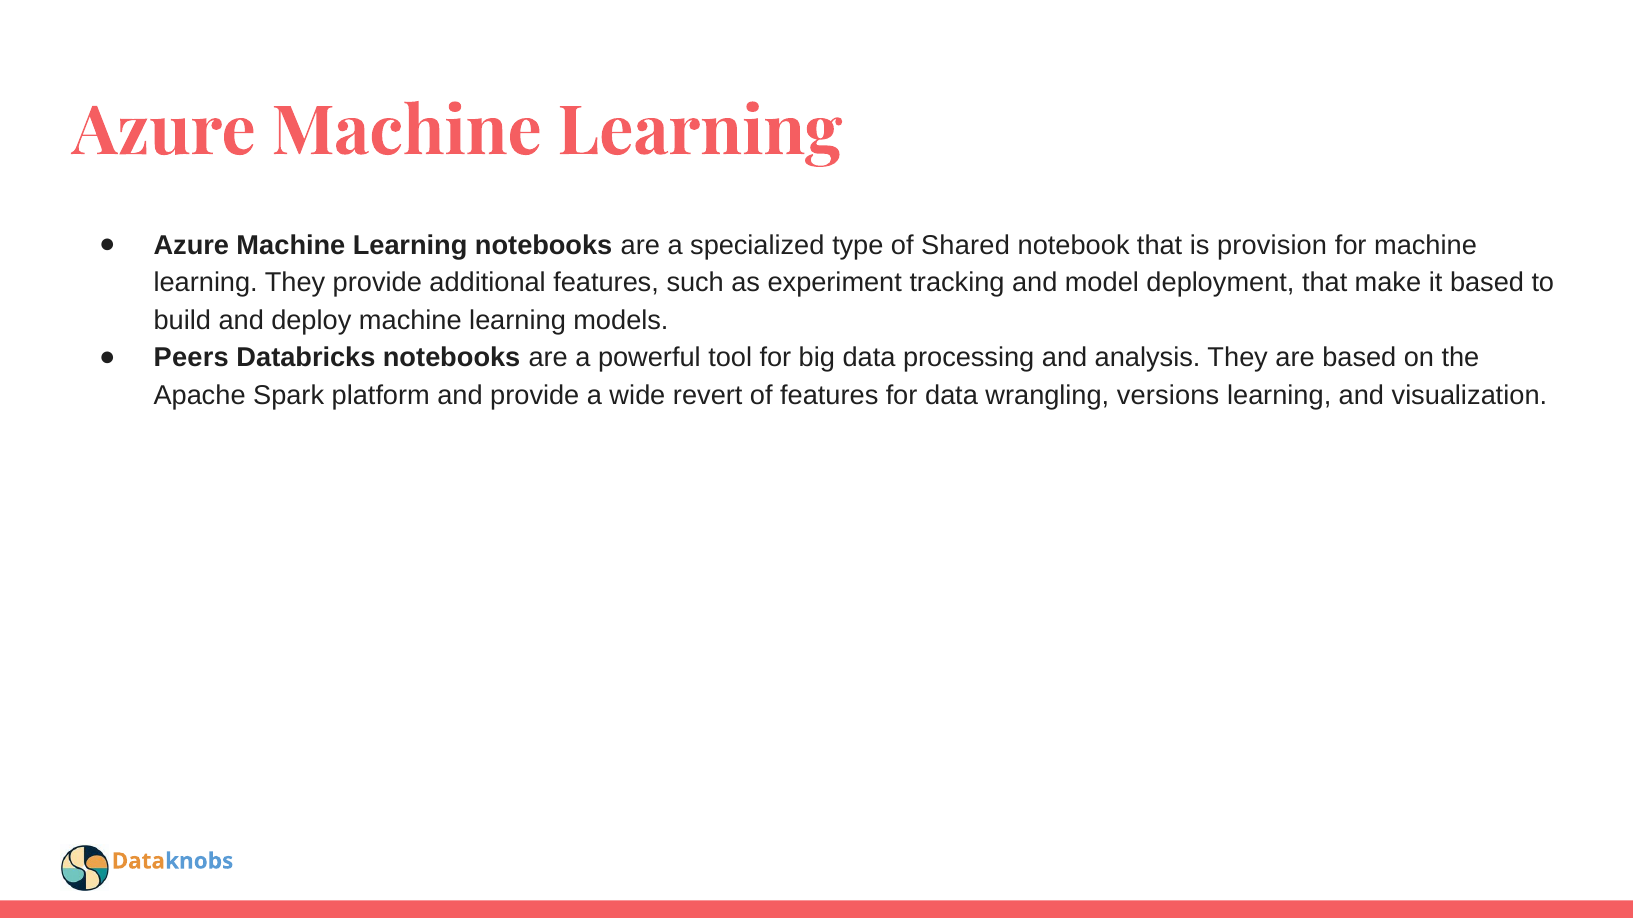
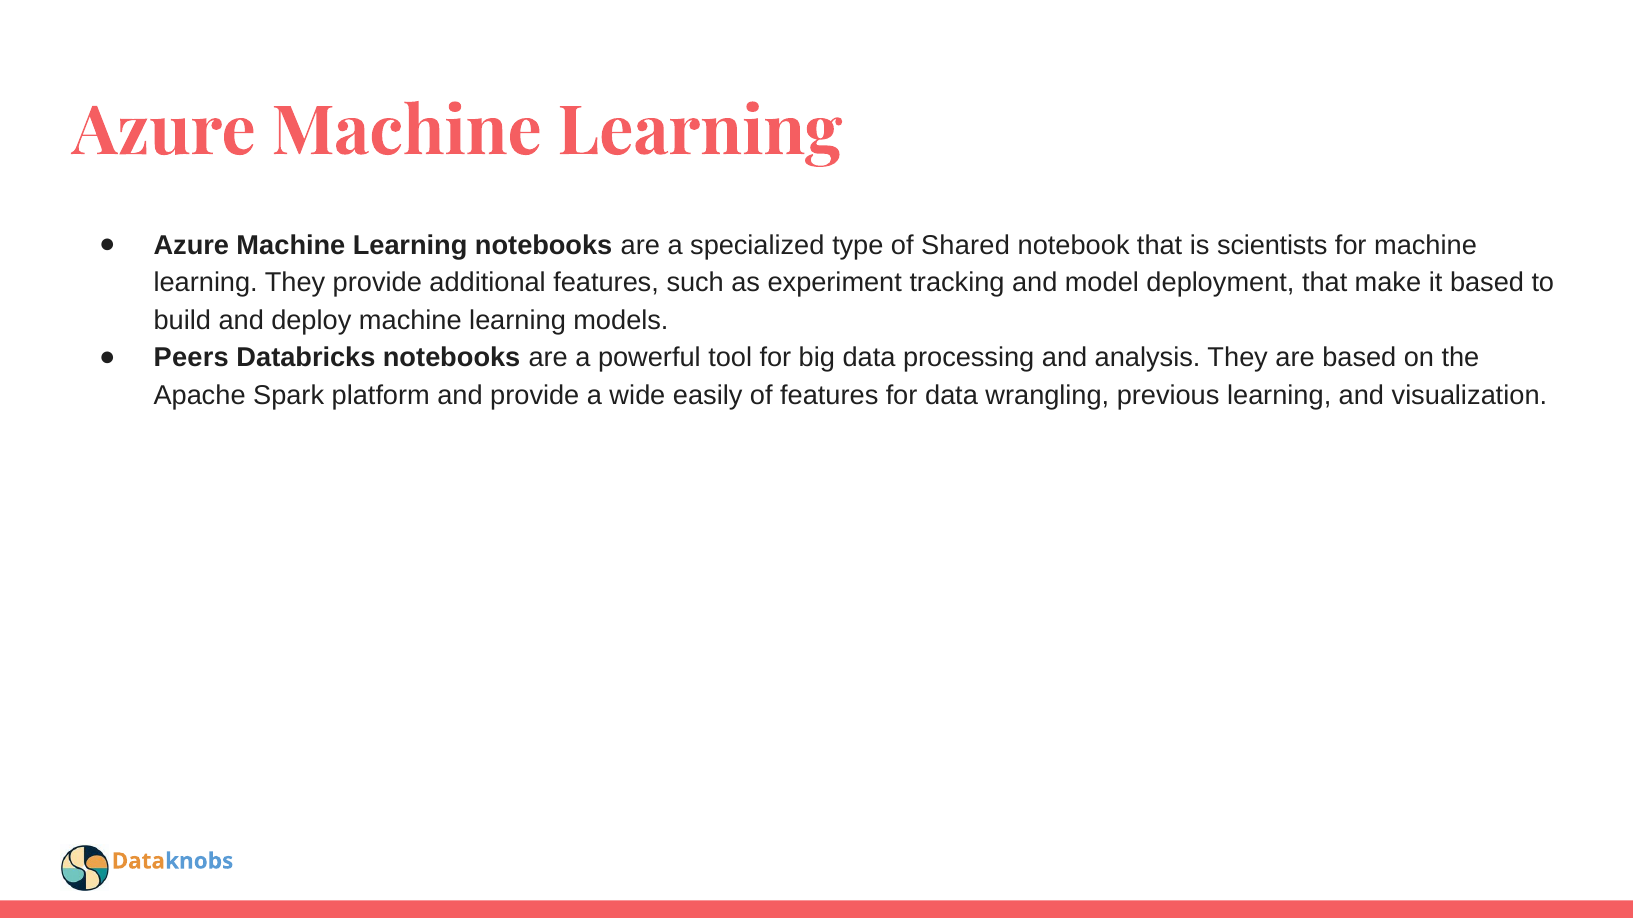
provision: provision -> scientists
revert: revert -> easily
versions: versions -> previous
